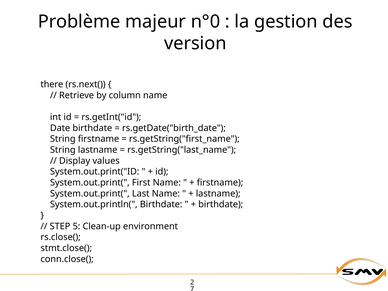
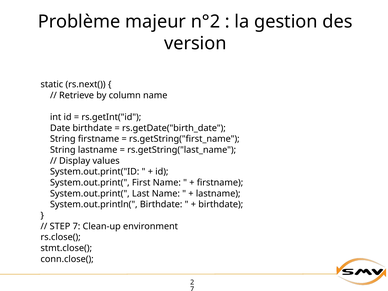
n°0: n°0 -> n°2
there: there -> static
STEP 5: 5 -> 7
